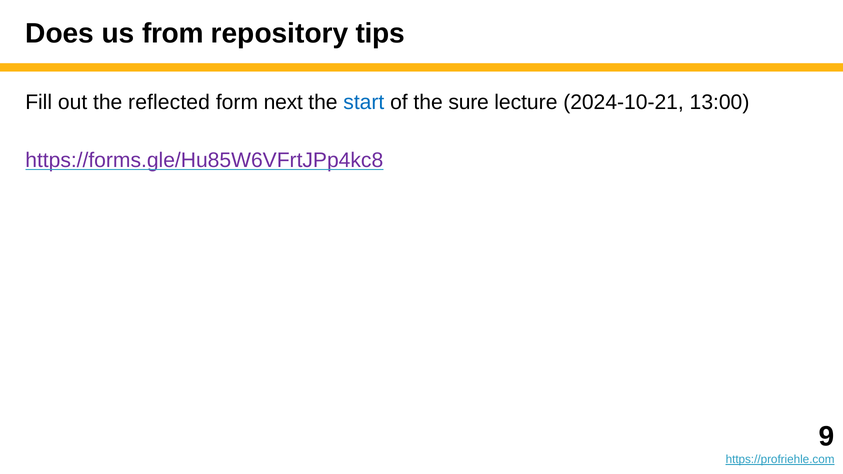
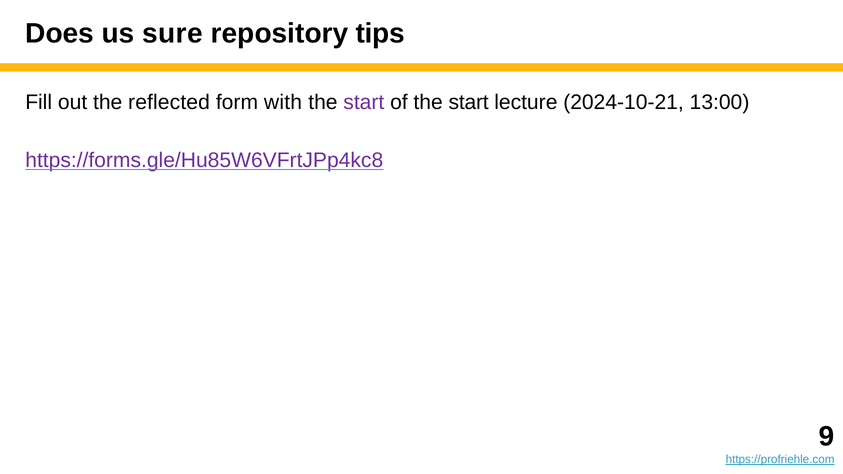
from: from -> sure
next: next -> with
start at (364, 102) colour: blue -> purple
of the sure: sure -> start
